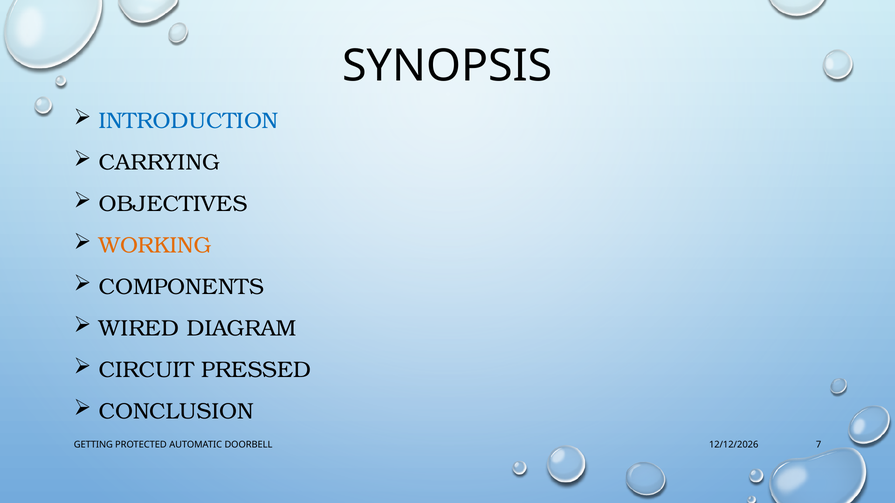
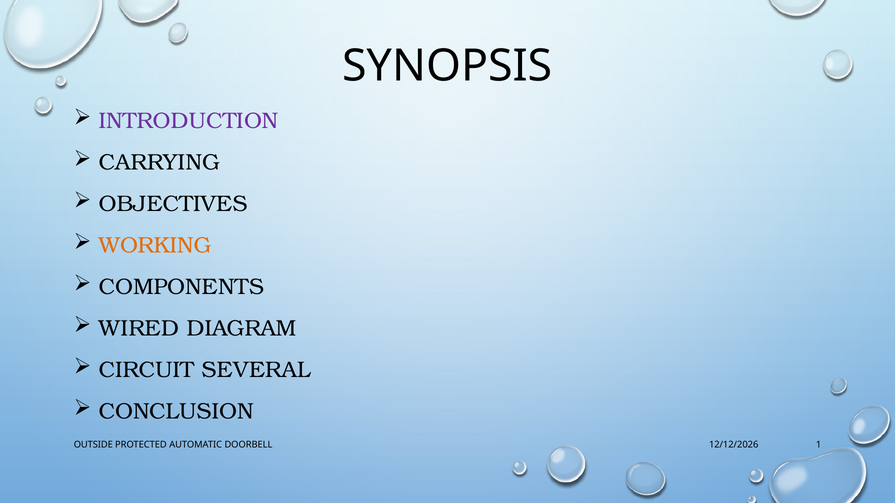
INTRODUCTION colour: blue -> purple
PRESSED: PRESSED -> SEVERAL
GETTING: GETTING -> OUTSIDE
7: 7 -> 1
